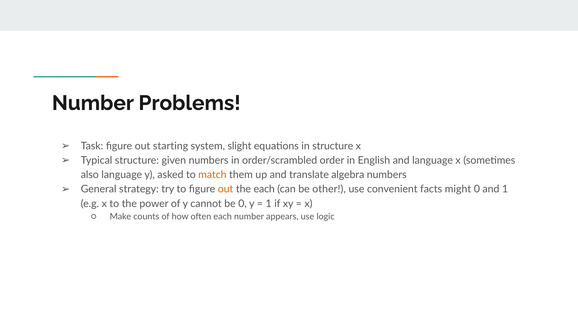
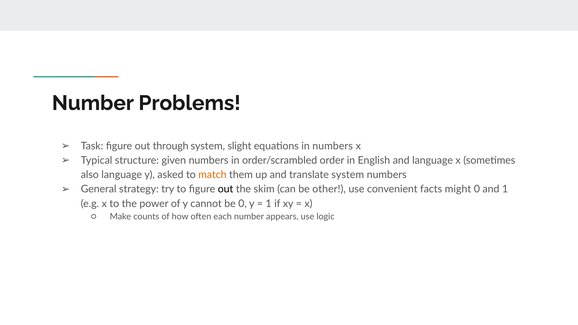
starting: starting -> through
in structure: structure -> numbers
translate algebra: algebra -> system
out at (226, 189) colour: orange -> black
the each: each -> skim
